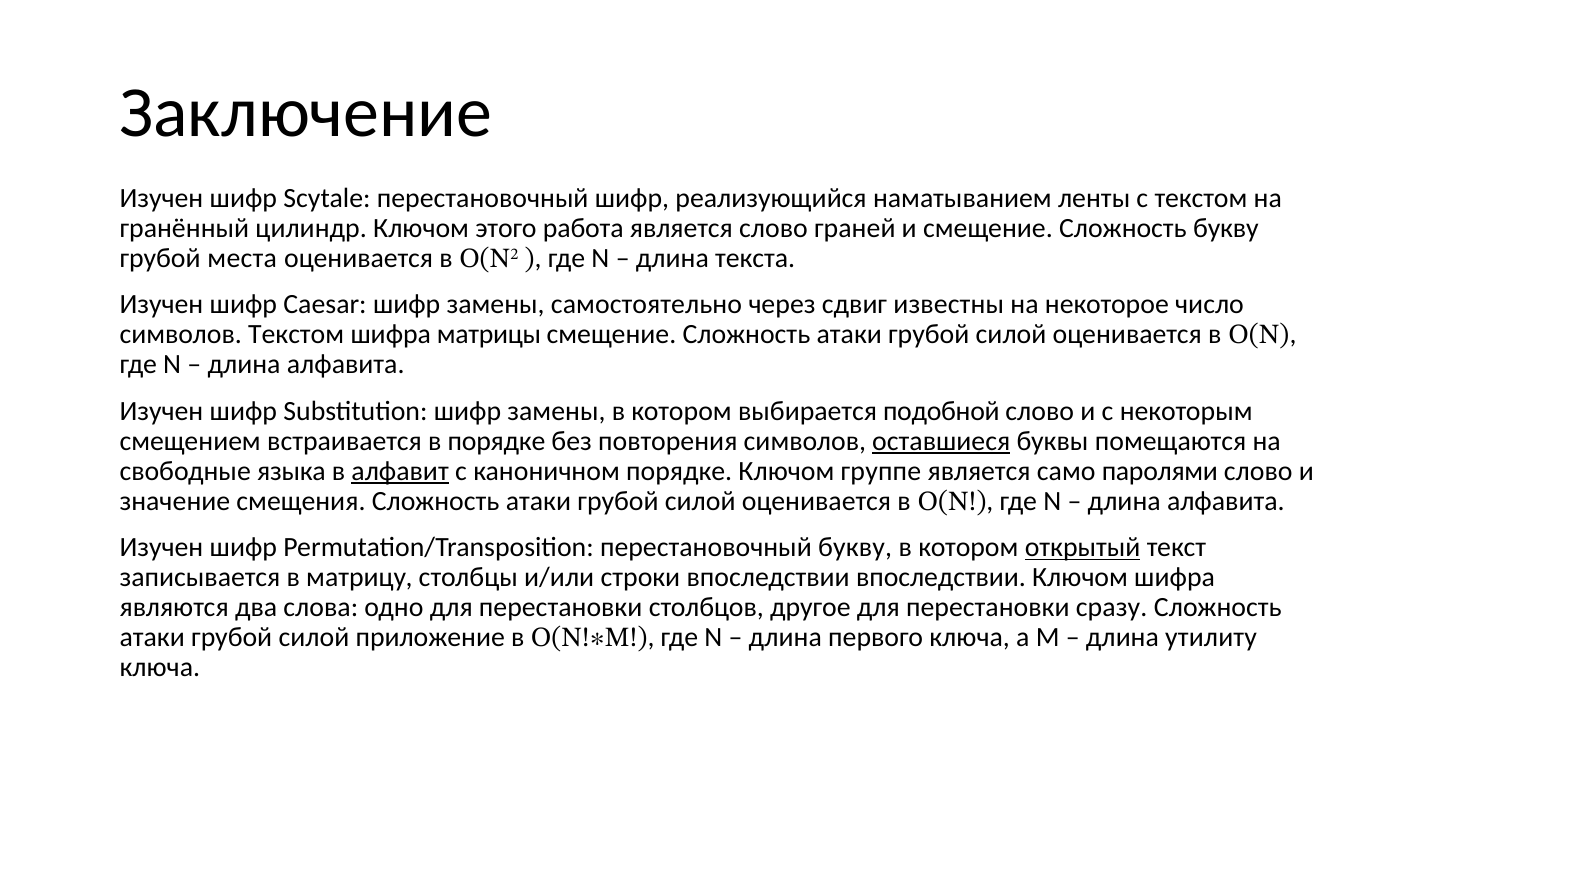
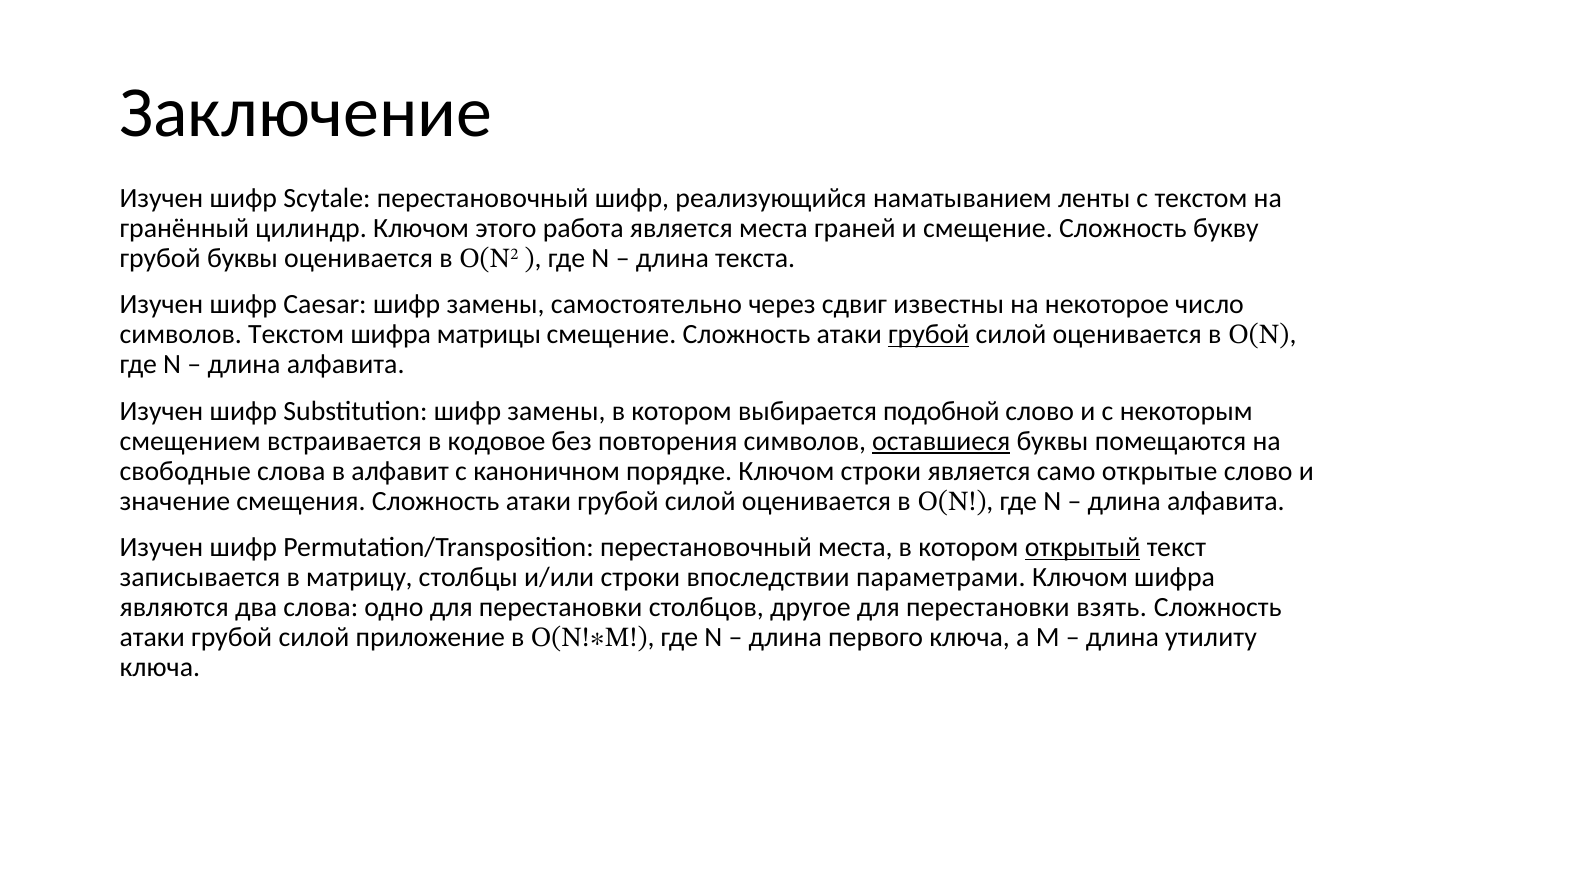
является слово: слово -> места
грубой места: места -> буквы
грубой at (929, 335) underline: none -> present
в порядке: порядке -> кодовое
свободные языка: языка -> слова
алфавит underline: present -> none
Ключом группе: группе -> строки
паролями: паролями -> открытые
перестановочный букву: букву -> места
впоследствии впоследствии: впоследствии -> параметрами
сразу: сразу -> взять
